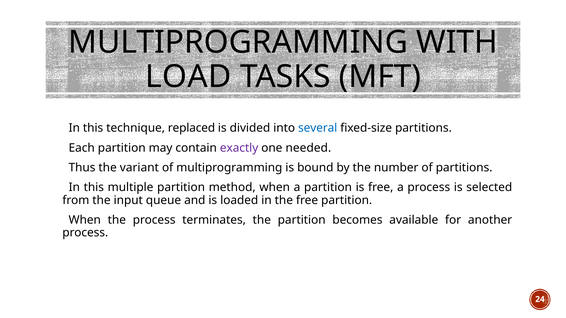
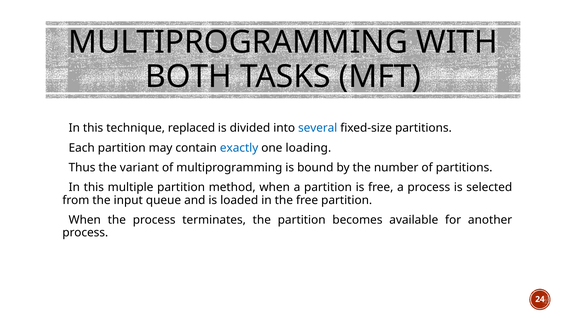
LOAD: LOAD -> BOTH
exactly colour: purple -> blue
needed: needed -> loading
